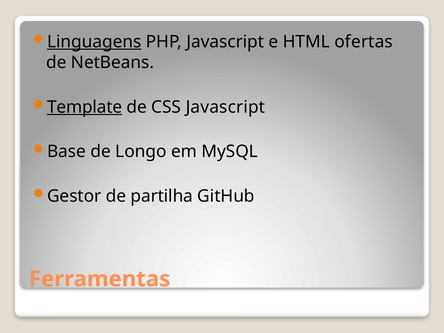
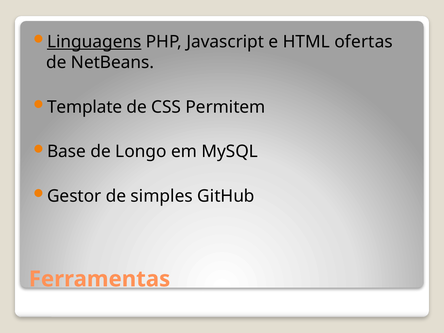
Template underline: present -> none
CSS Javascript: Javascript -> Permitem
partilha: partilha -> simples
